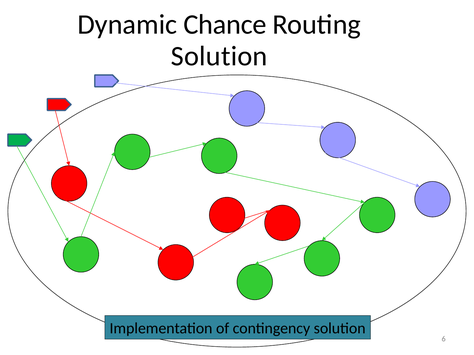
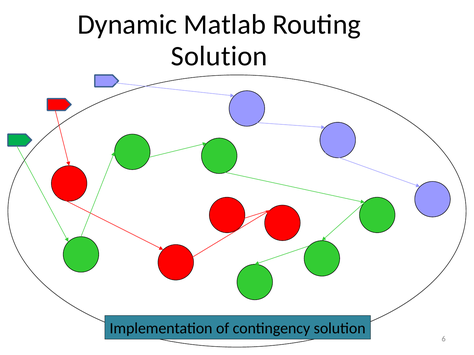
Chance: Chance -> Matlab
